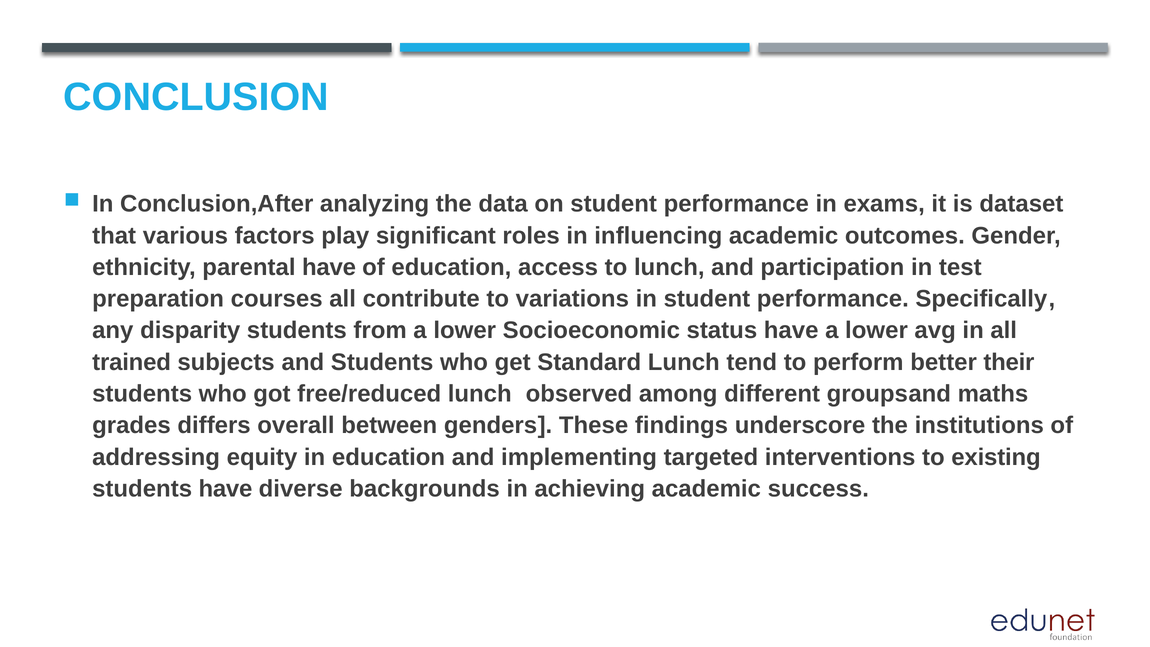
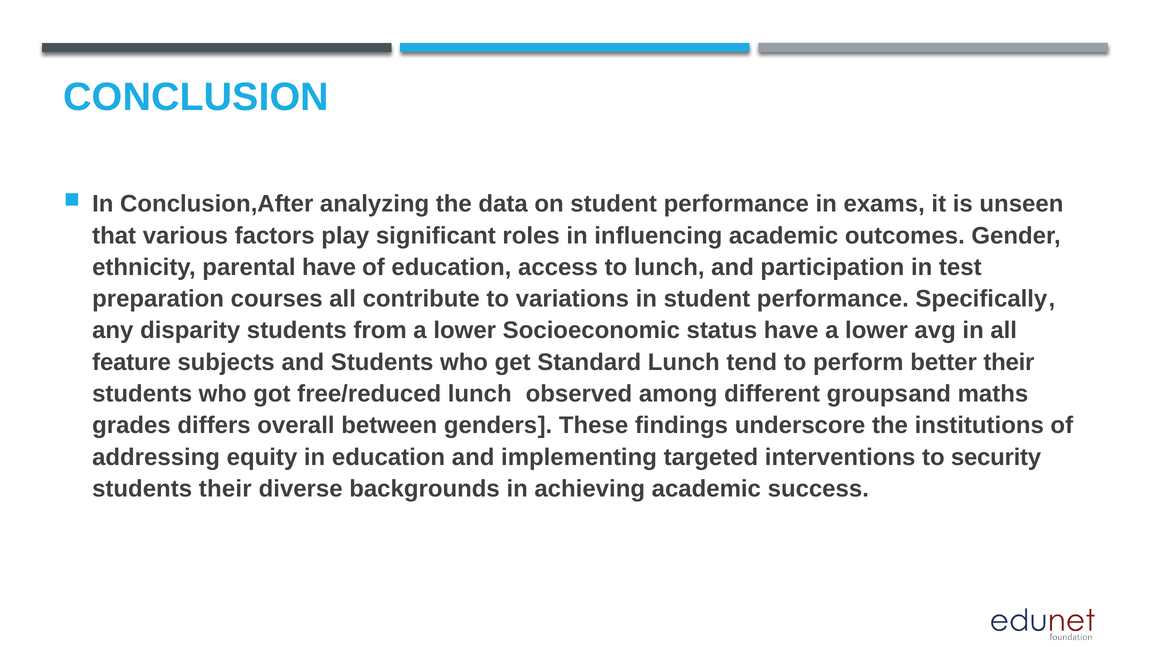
dataset: dataset -> unseen
trained: trained -> feature
existing: existing -> security
students have: have -> their
